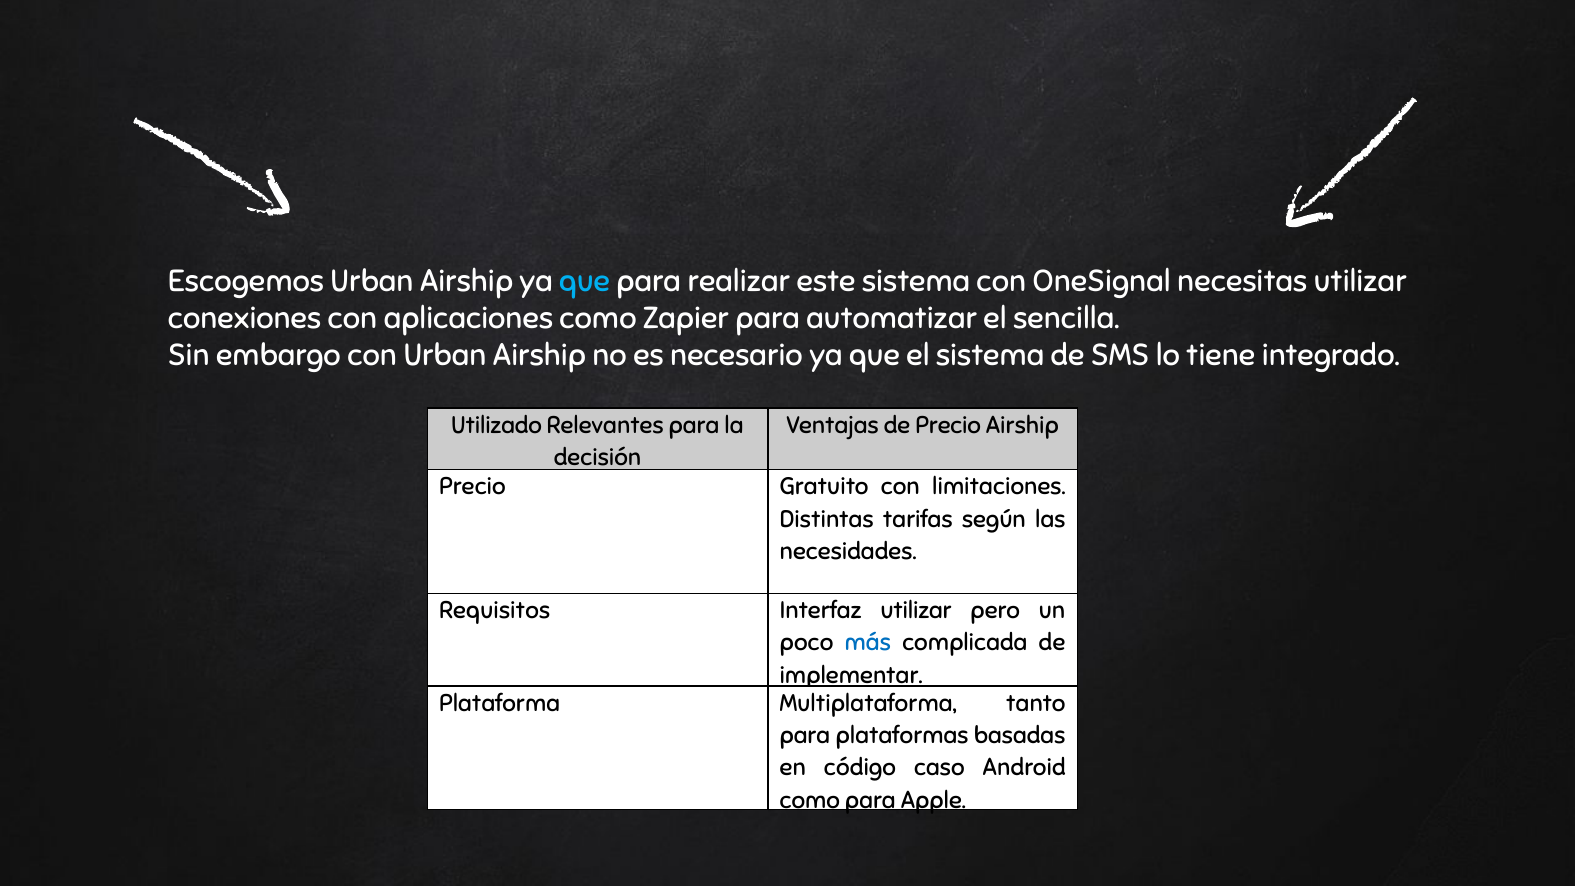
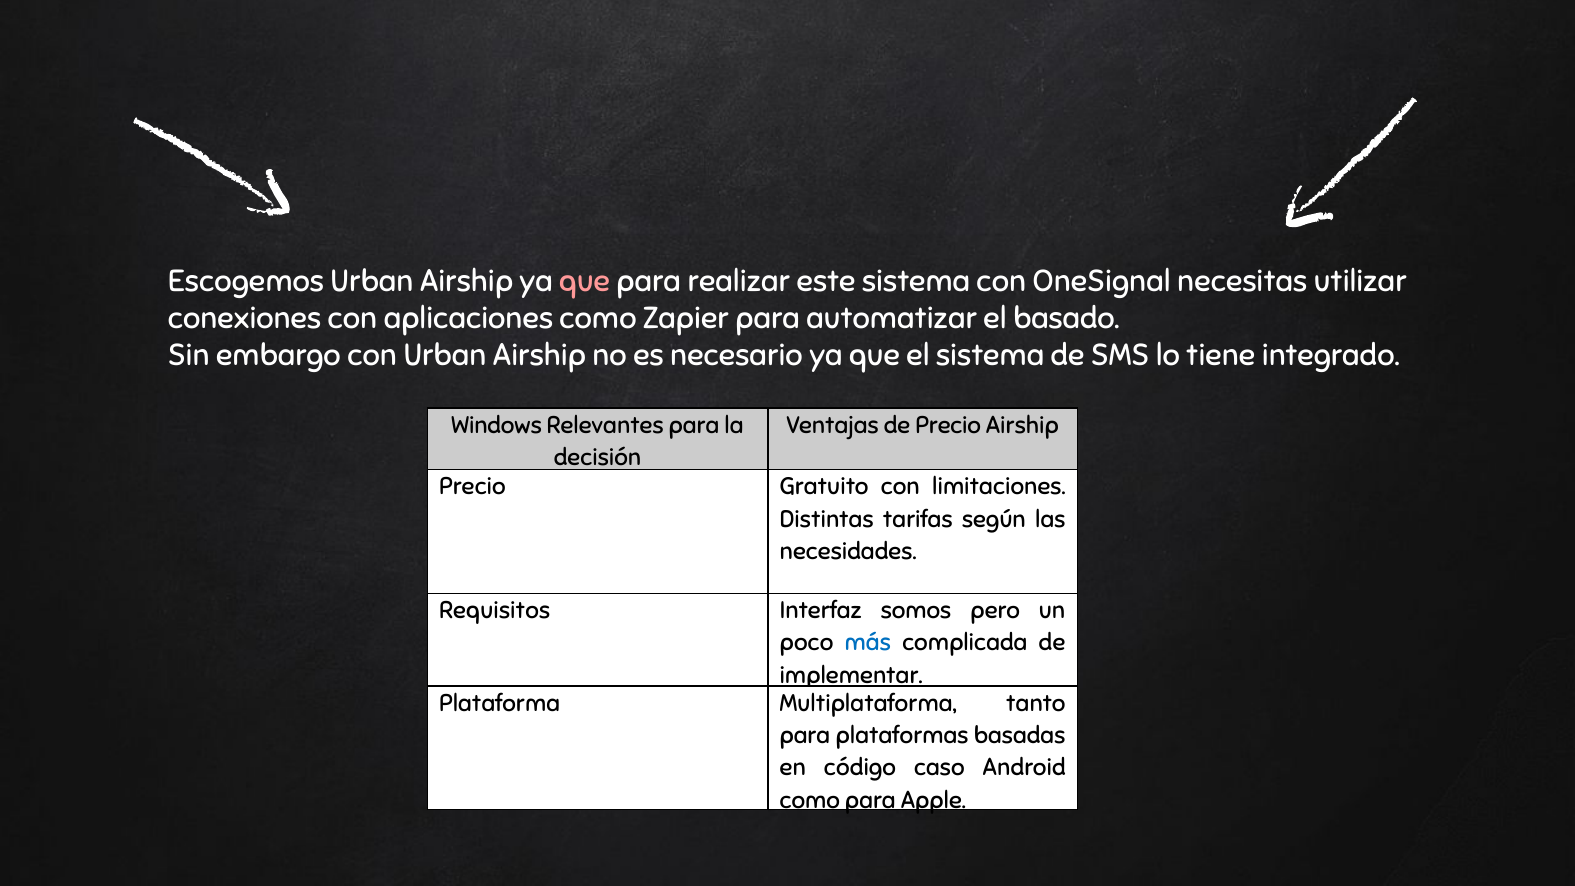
que at (585, 282) colour: light blue -> pink
sencilla: sencilla -> basado
Utilizado: Utilizado -> Windows
Interfaz utilizar: utilizar -> somos
